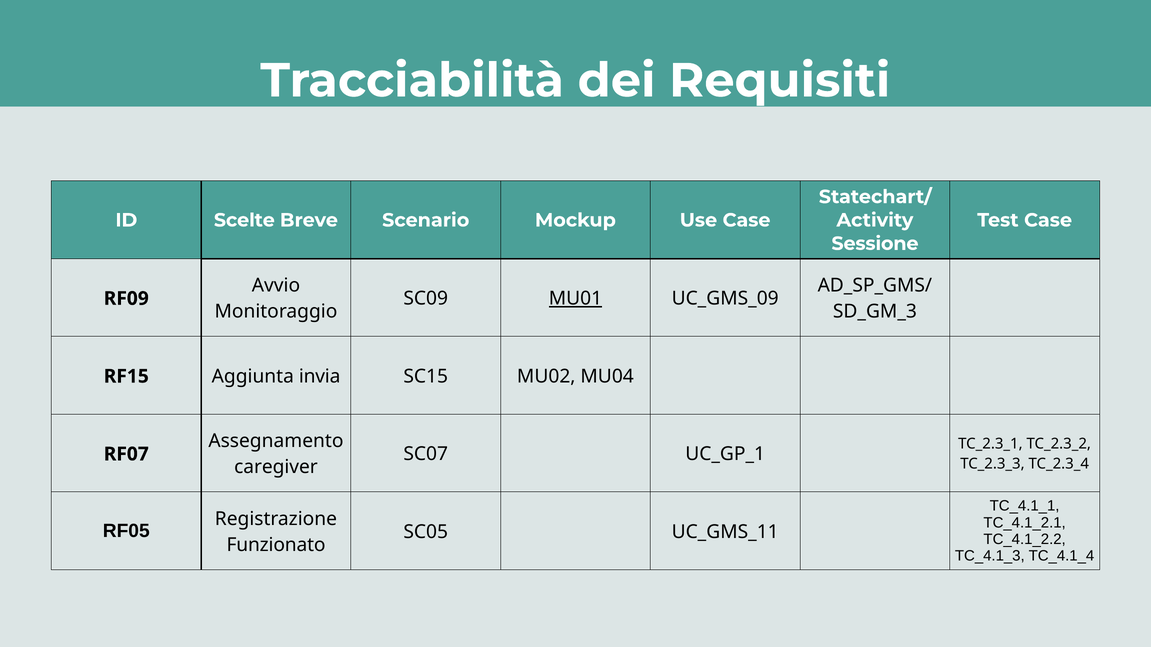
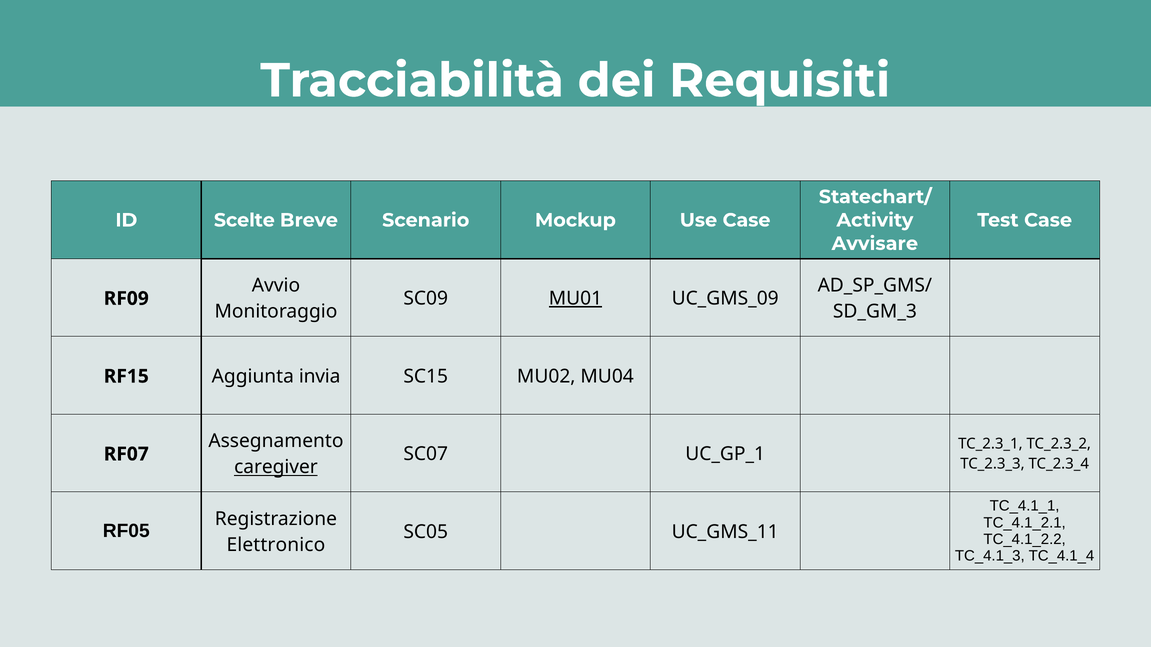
Sessione: Sessione -> Avvisare
caregiver underline: none -> present
Funzionato: Funzionato -> Elettronico
